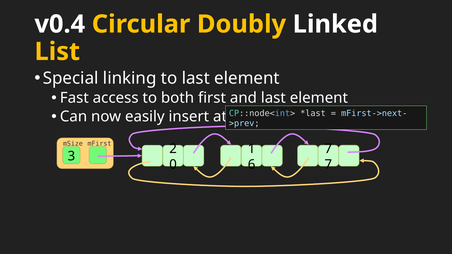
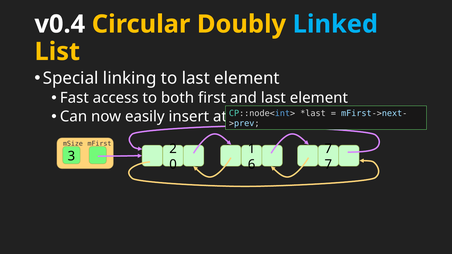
Linked colour: white -> light blue
